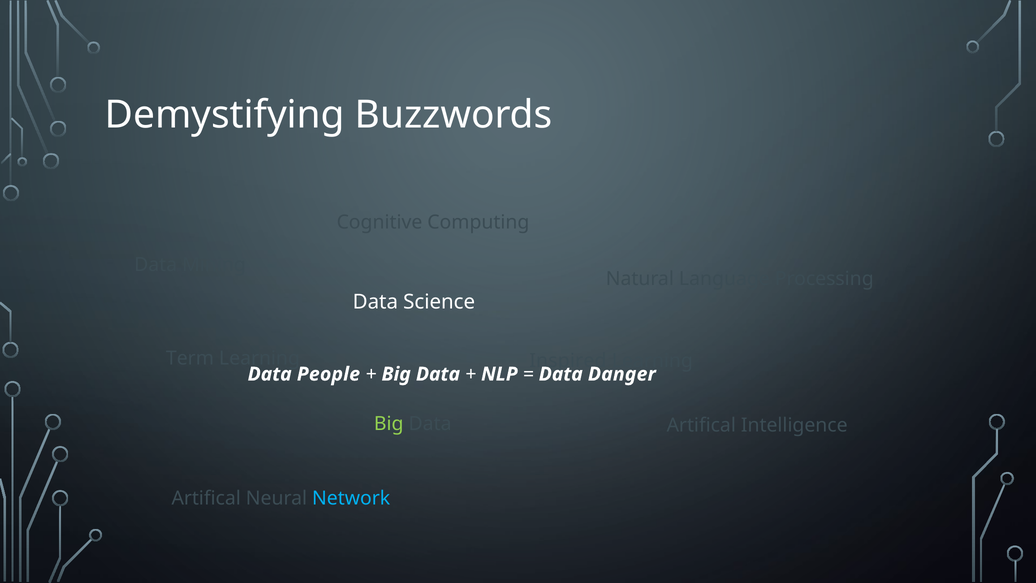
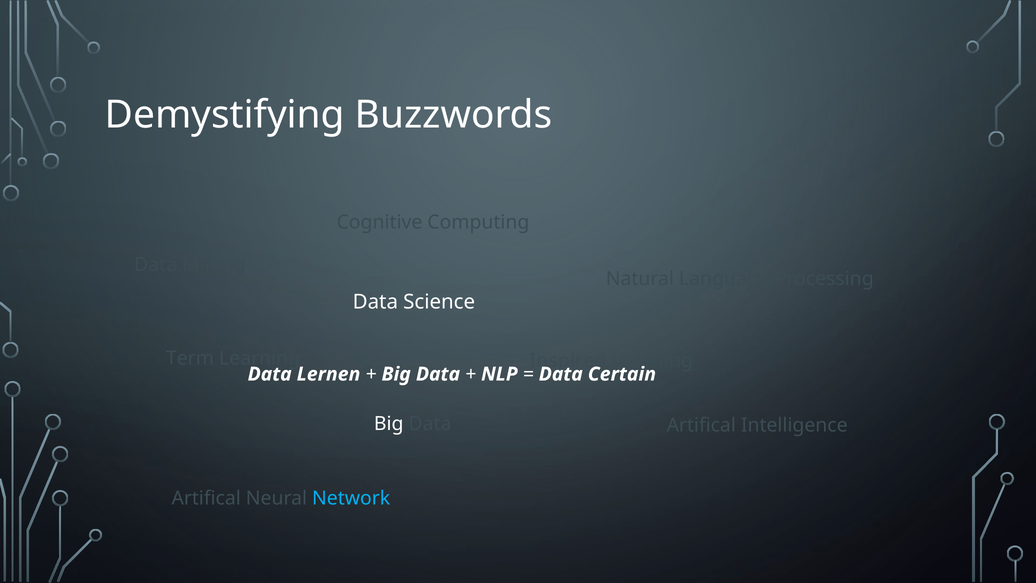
People: People -> Lernen
Danger: Danger -> Certain
Big at (389, 423) colour: light green -> white
